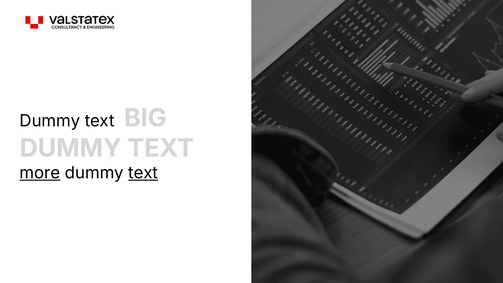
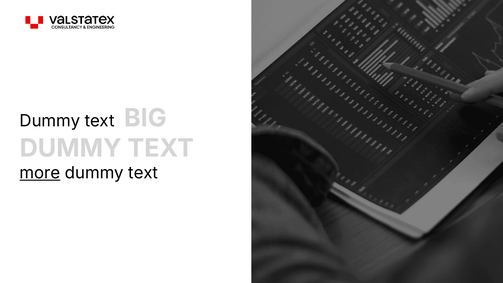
text at (143, 173) underline: present -> none
